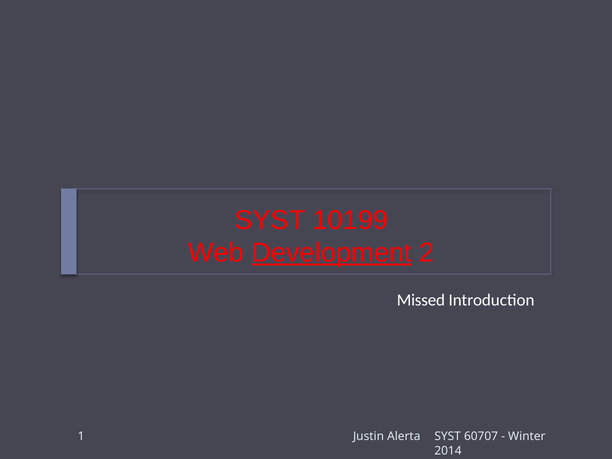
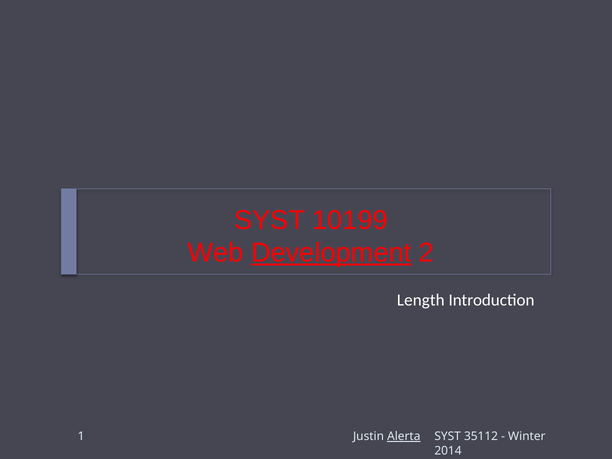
Missed: Missed -> Length
Alerta underline: none -> present
60707: 60707 -> 35112
